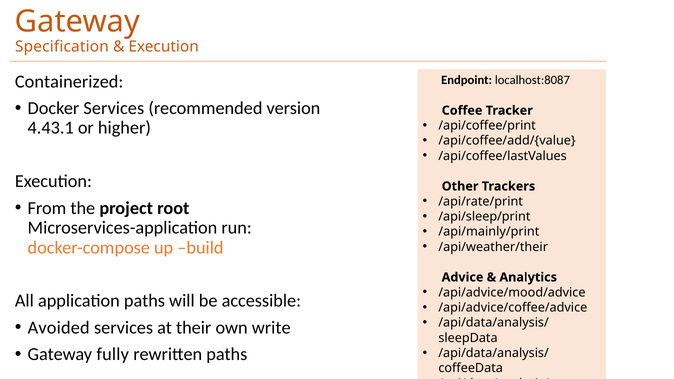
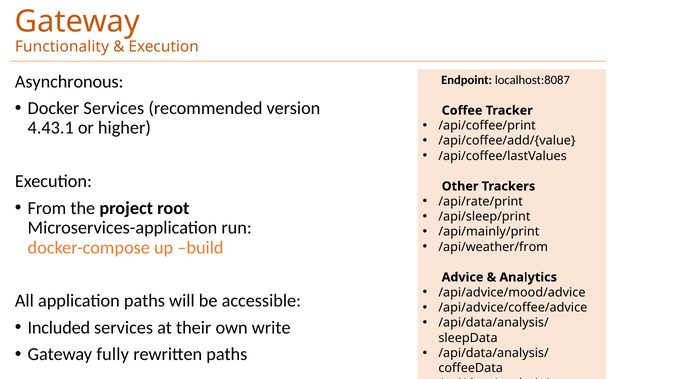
Specification: Specification -> Functionality
Containerized: Containerized -> Asynchronous
/api/weather/their: /api/weather/their -> /api/weather/from
Avoided: Avoided -> Included
